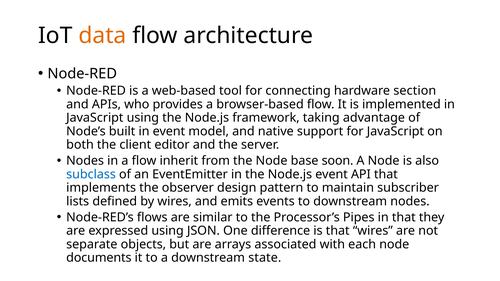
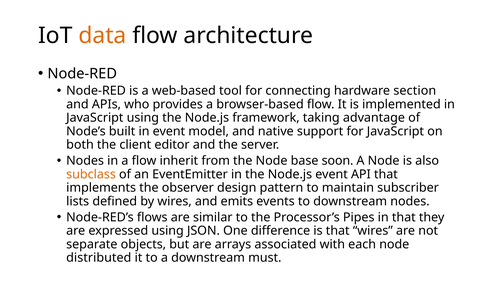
subclass colour: blue -> orange
documents: documents -> distributed
state: state -> must
